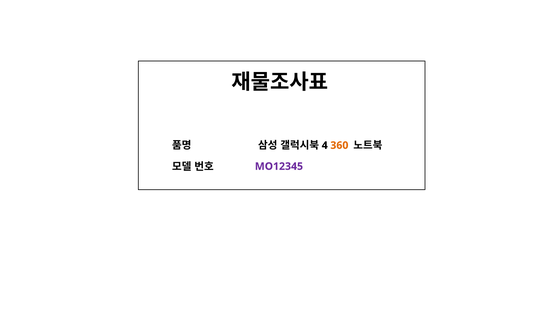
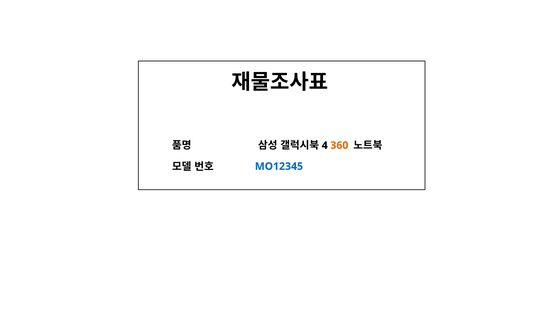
MO12345 colour: purple -> blue
